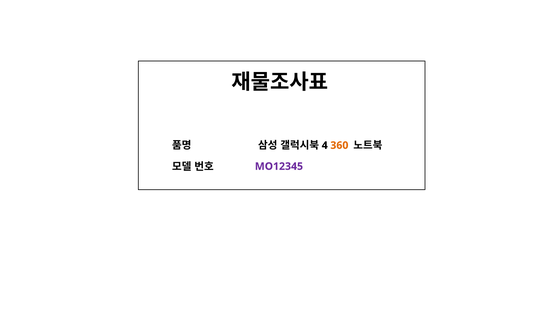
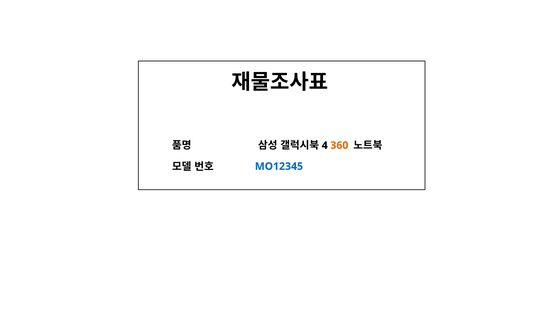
MO12345 colour: purple -> blue
